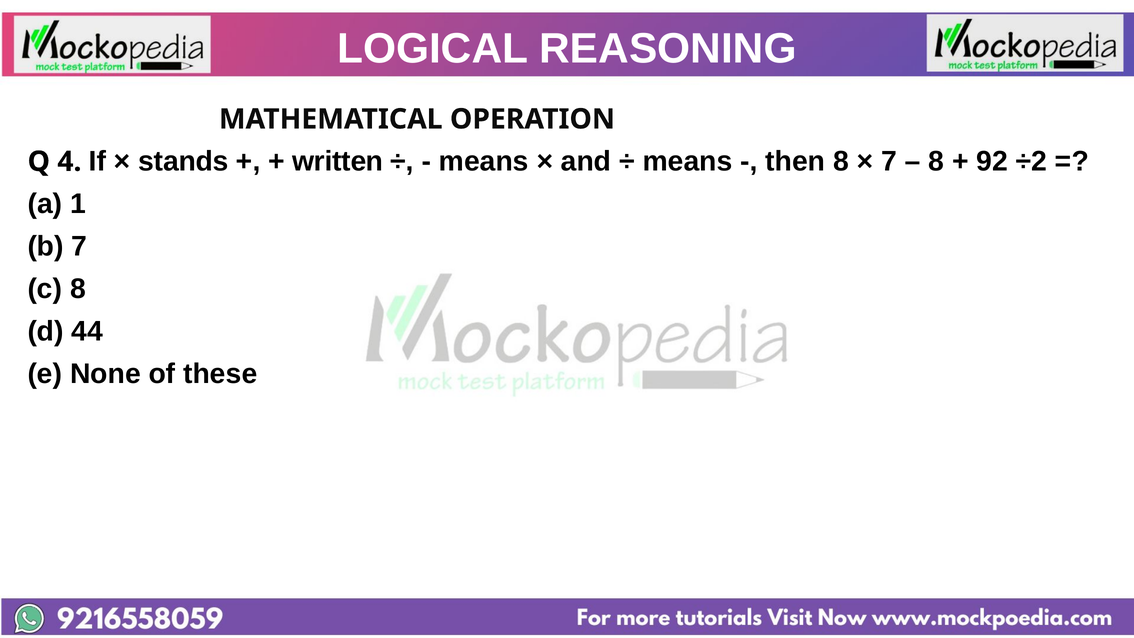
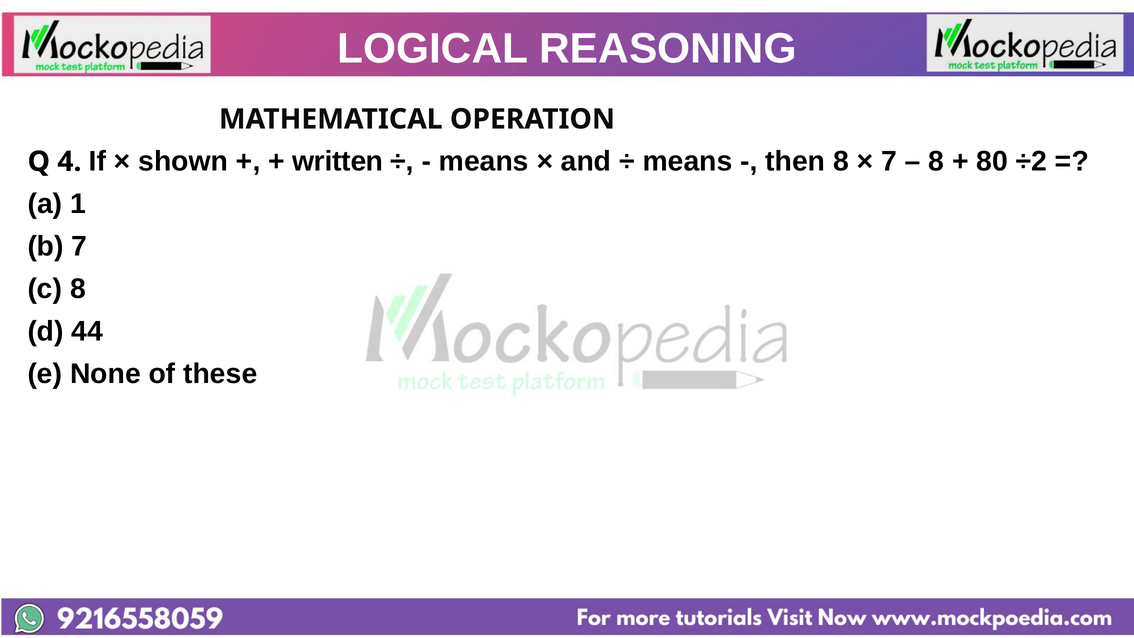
stands: stands -> shown
92: 92 -> 80
